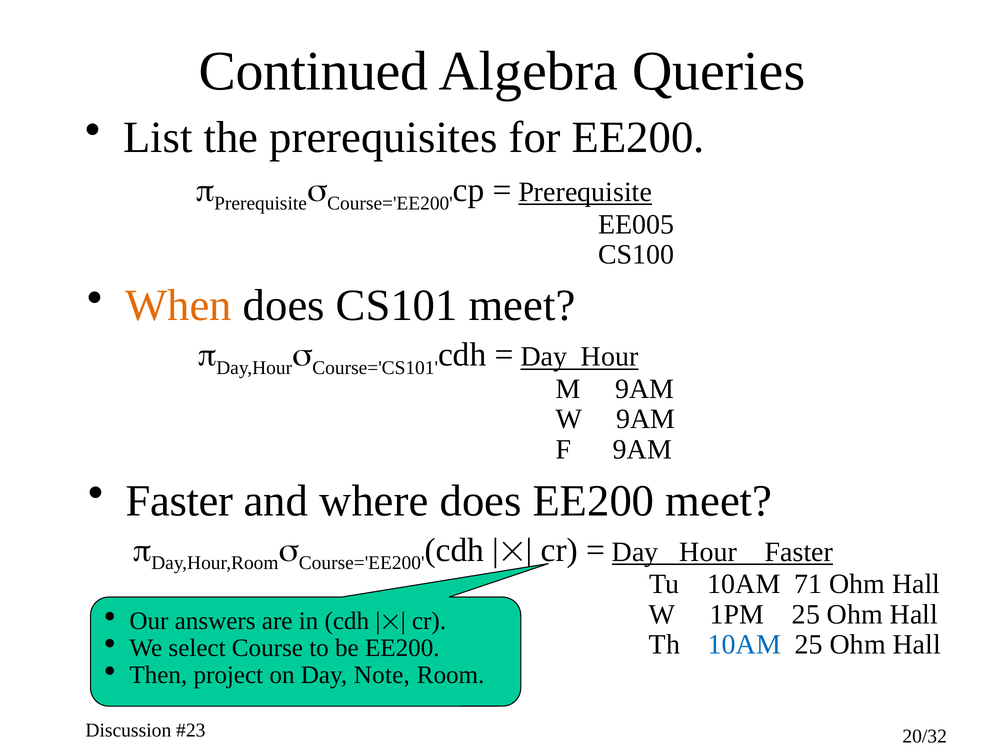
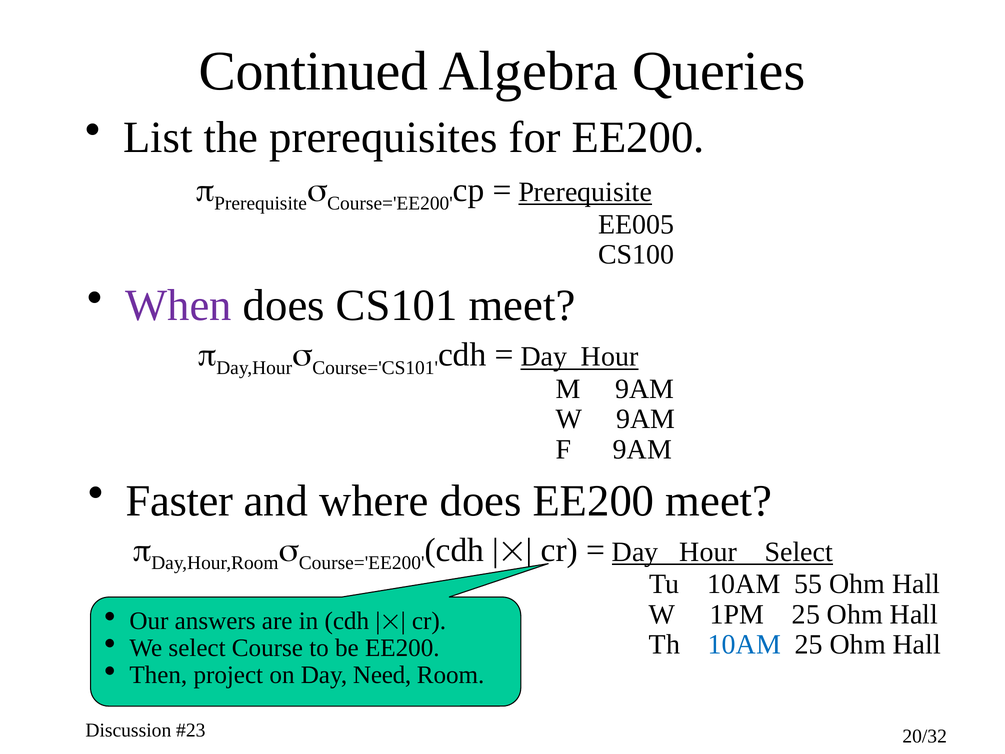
When colour: orange -> purple
Hour Faster: Faster -> Select
71: 71 -> 55
Note: Note -> Need
